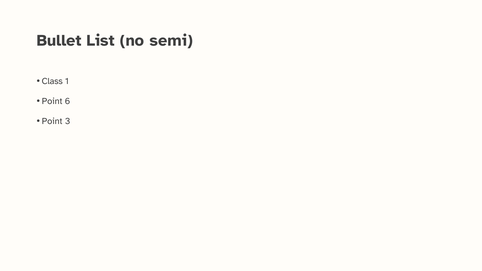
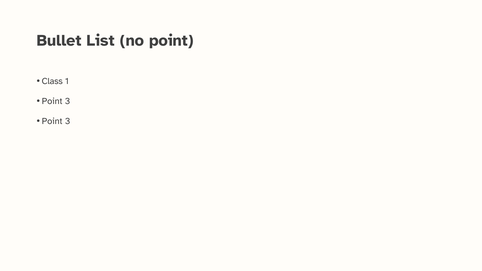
no semi: semi -> point
6 at (68, 101): 6 -> 3
